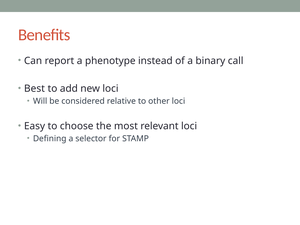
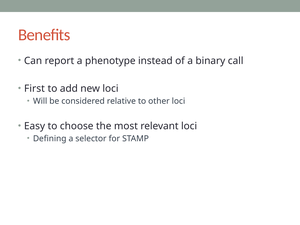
Best: Best -> First
